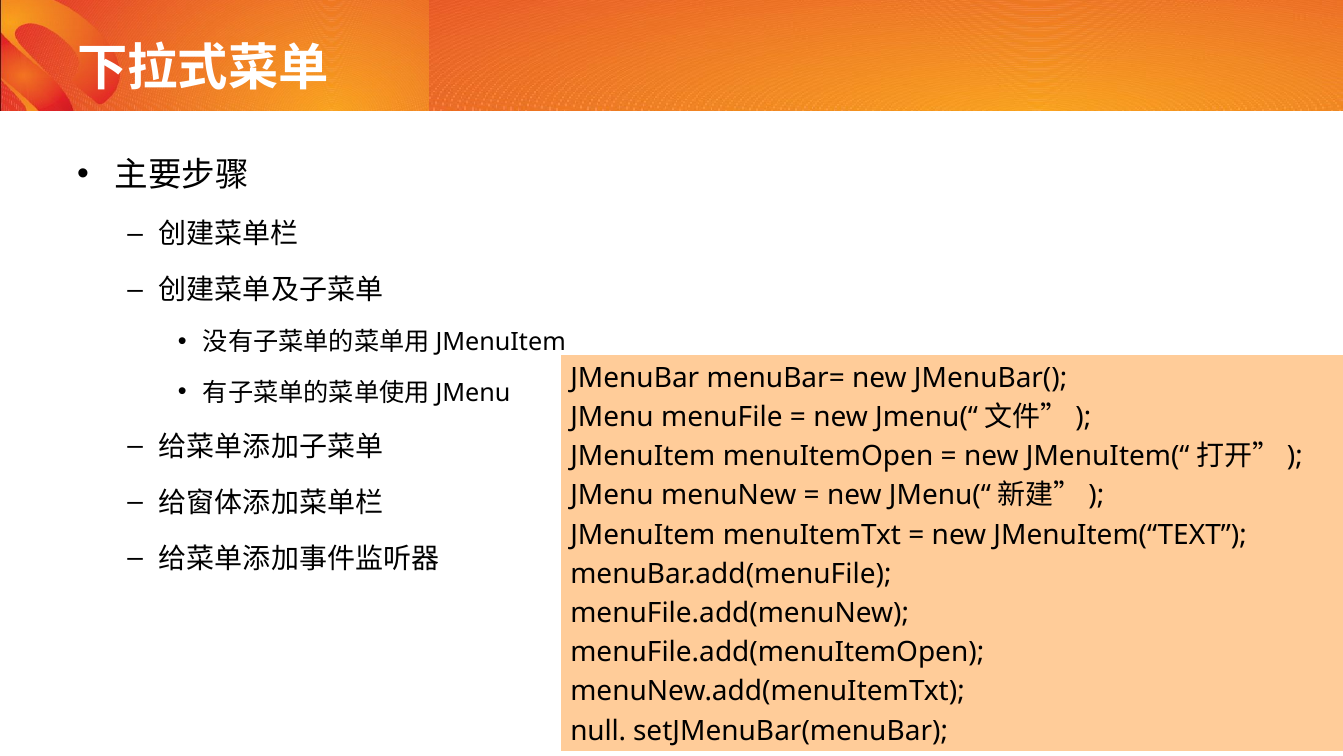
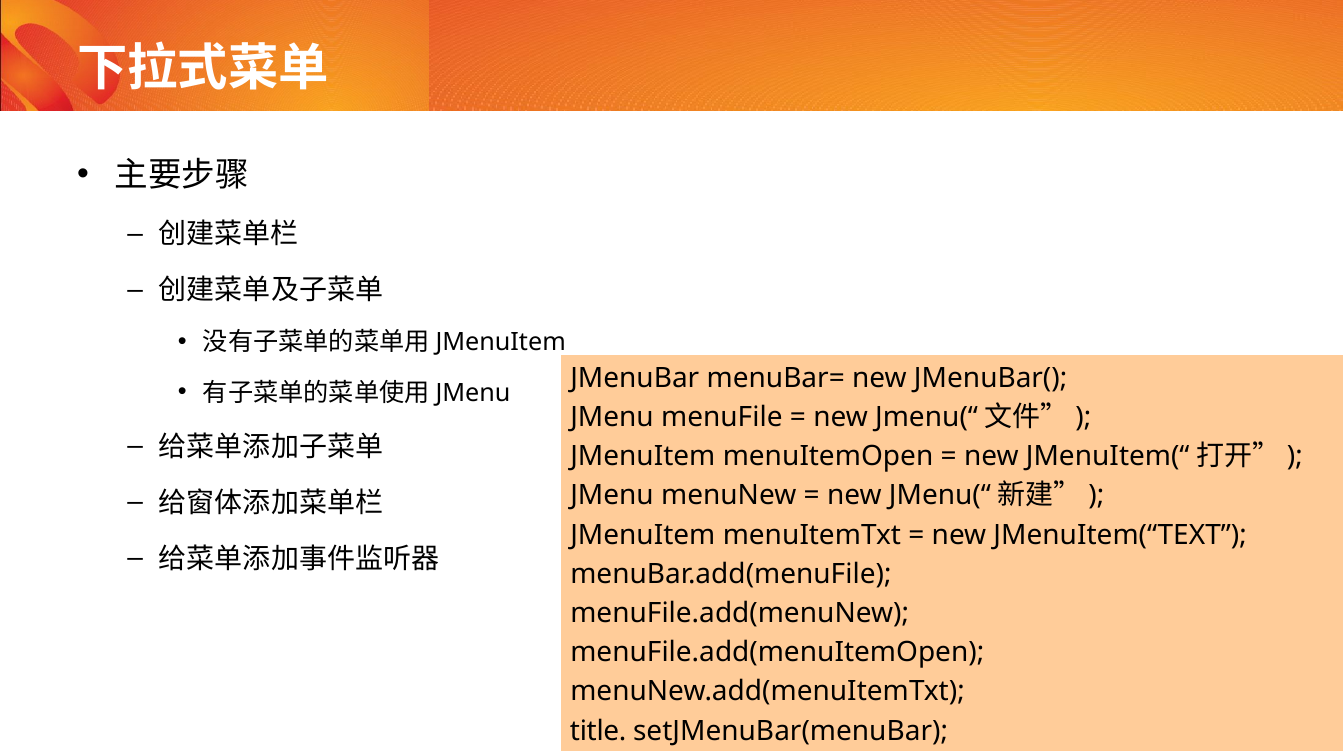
null: null -> title
